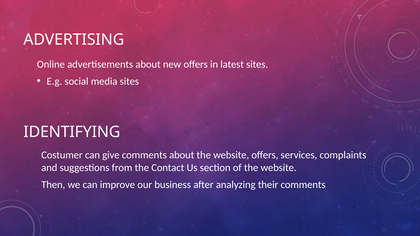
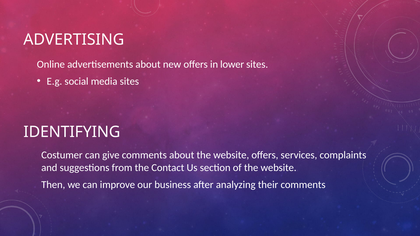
latest: latest -> lower
